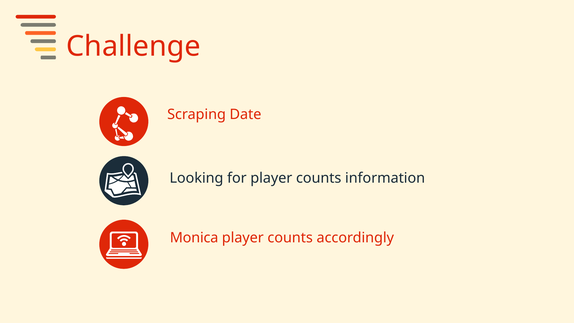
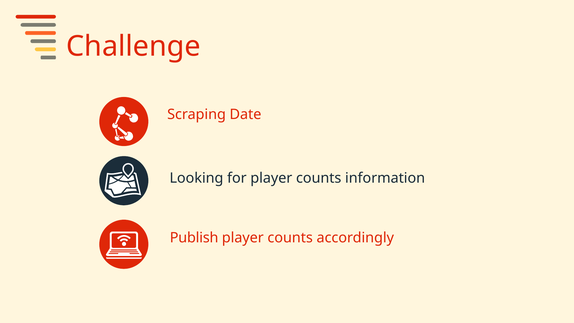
Monica: Monica -> Publish
